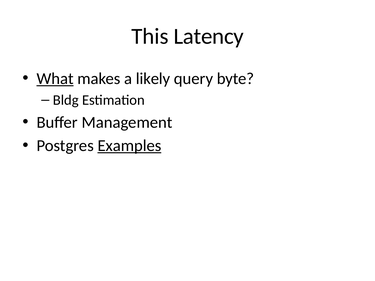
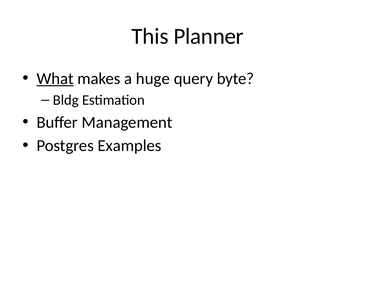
Latency: Latency -> Planner
likely: likely -> huge
Examples underline: present -> none
